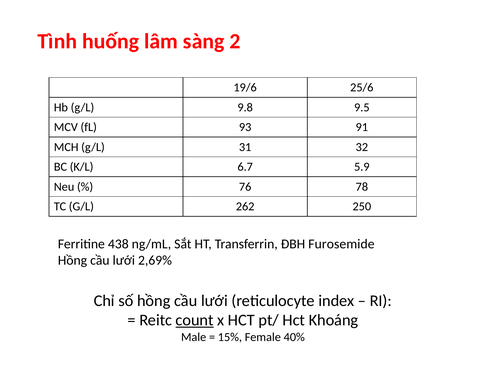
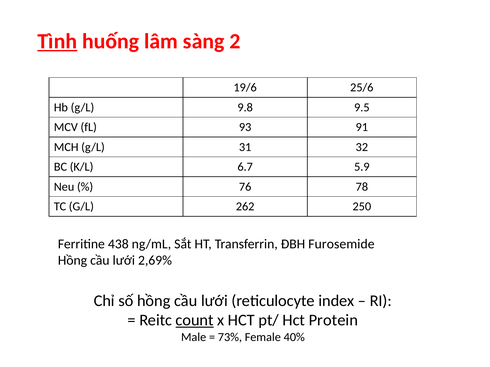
Tình underline: none -> present
Khoáng: Khoáng -> Protein
15%: 15% -> 73%
